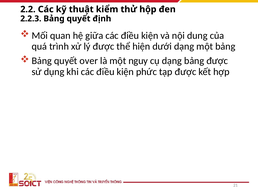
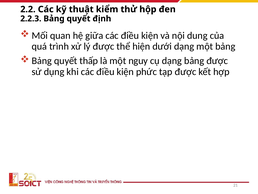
over: over -> thấp
